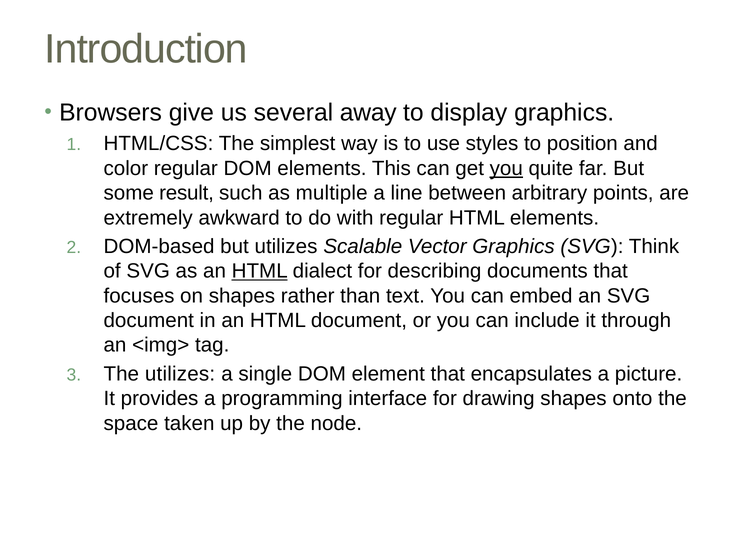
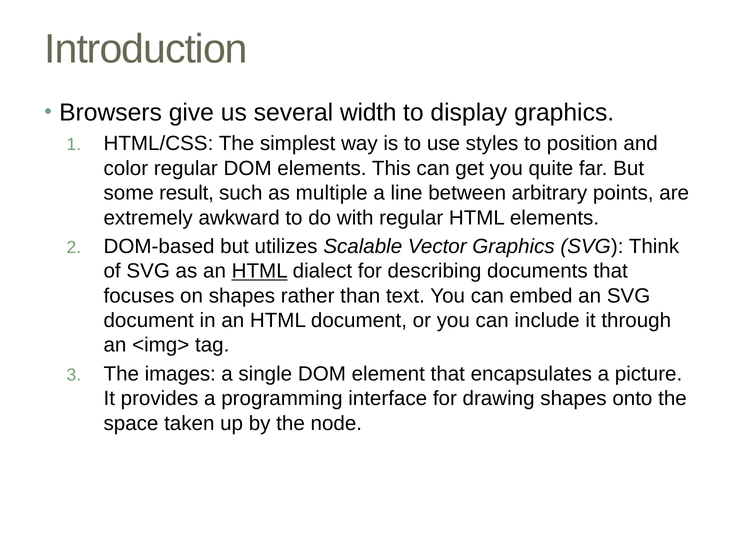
away: away -> width
you at (506, 168) underline: present -> none
The utilizes: utilizes -> images
